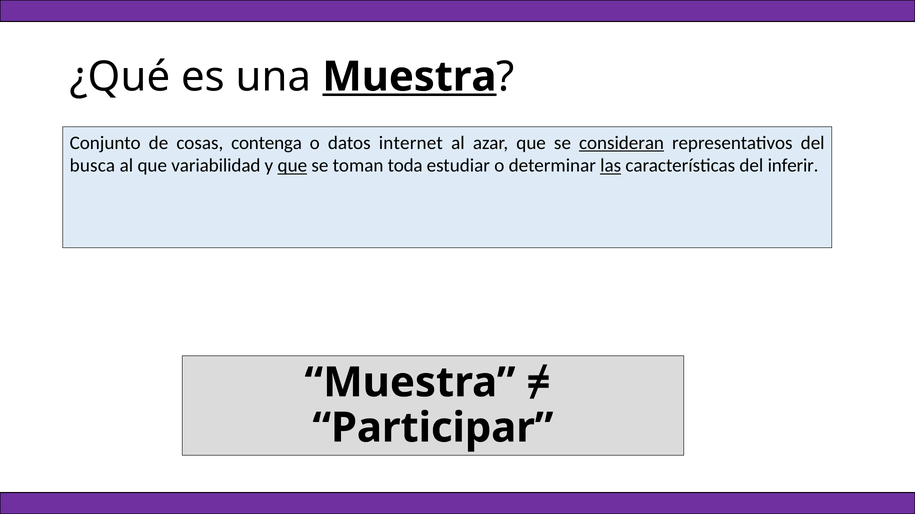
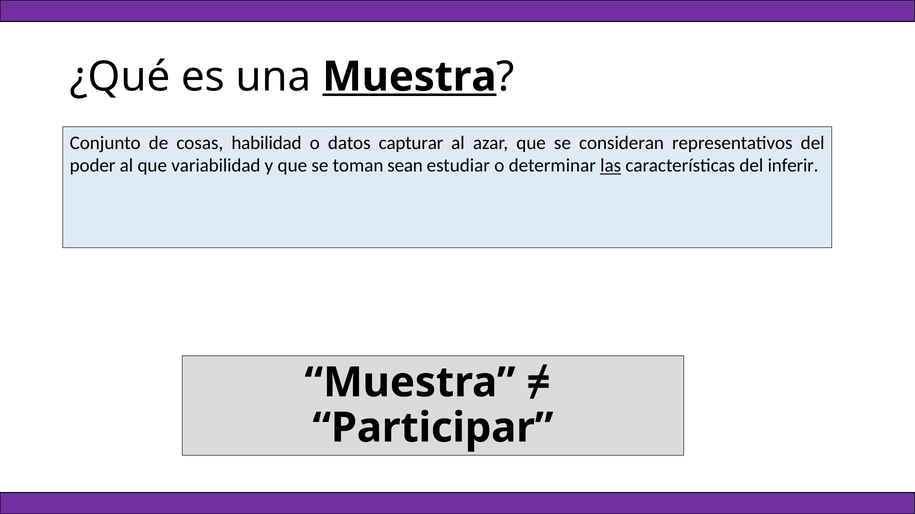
contenga: contenga -> habilidad
internet: internet -> capturar
consideran underline: present -> none
busca: busca -> poder
que at (292, 166) underline: present -> none
toda: toda -> sean
